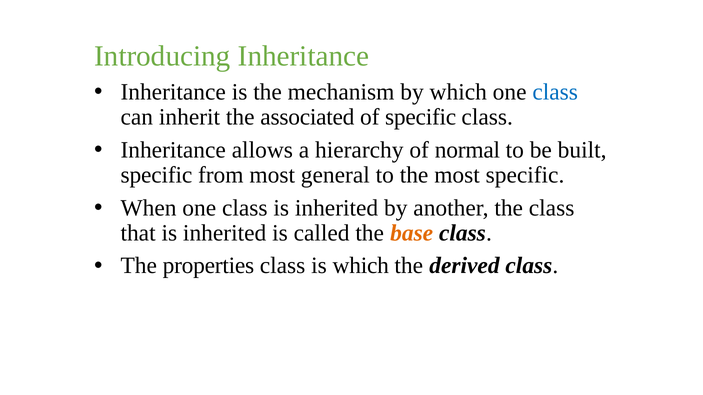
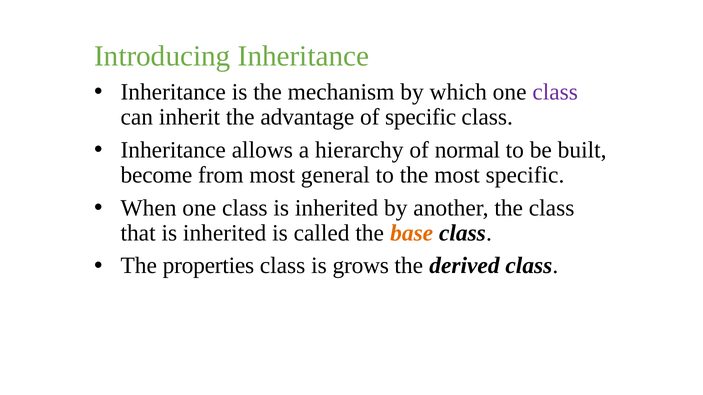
class at (555, 92) colour: blue -> purple
associated: associated -> advantage
specific at (156, 175): specific -> become
is which: which -> grows
